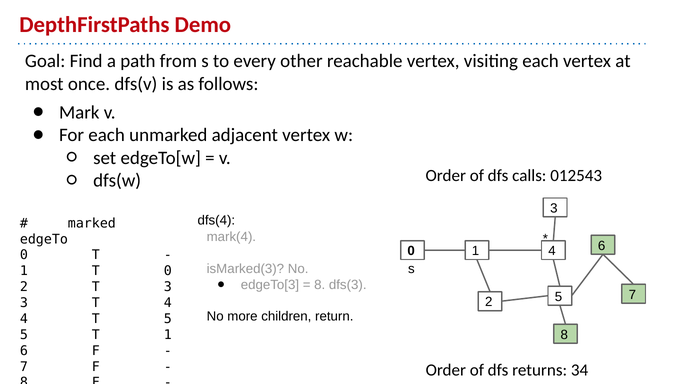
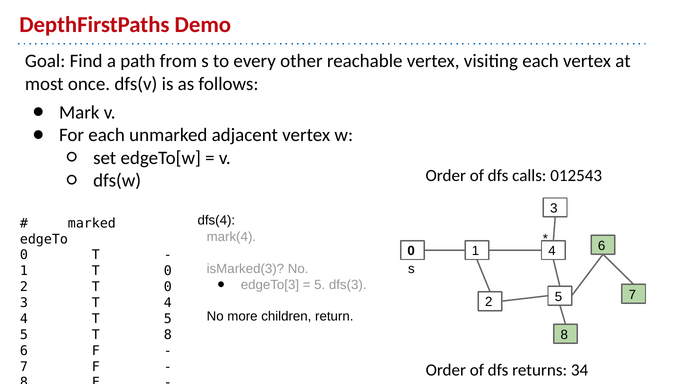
8 at (320, 284): 8 -> 5
2 T 3: 3 -> 0
T 1: 1 -> 8
